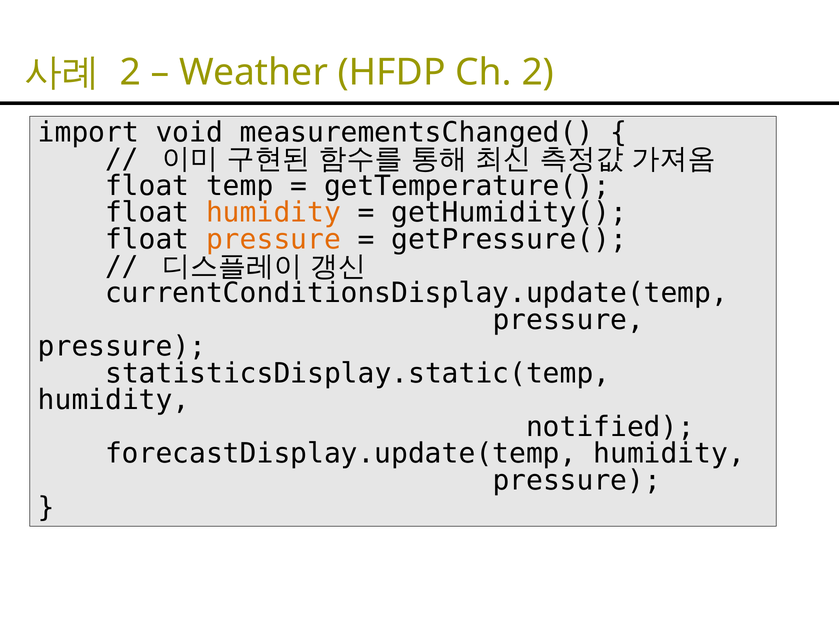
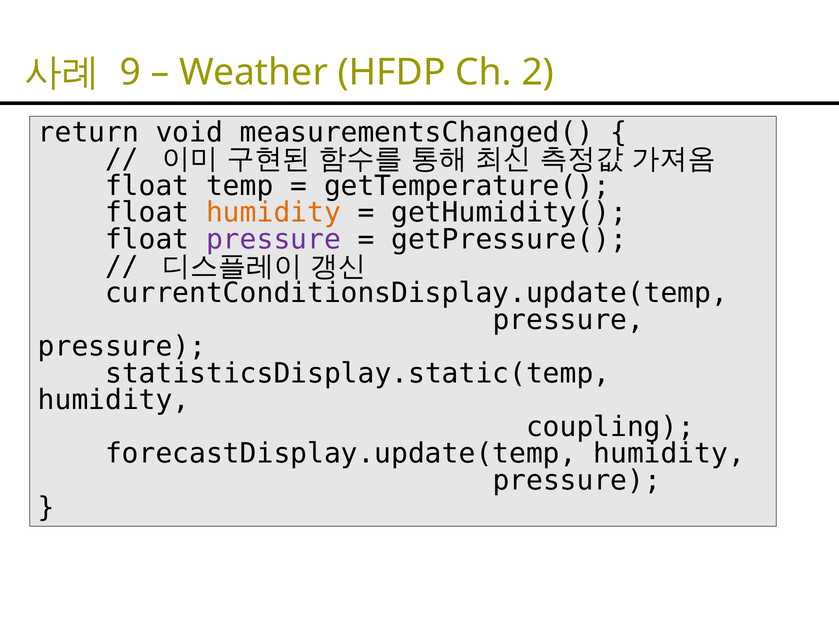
2 at (130, 73): 2 -> 9
import: import -> return
pressure at (274, 240) colour: orange -> purple
notified: notified -> coupling
